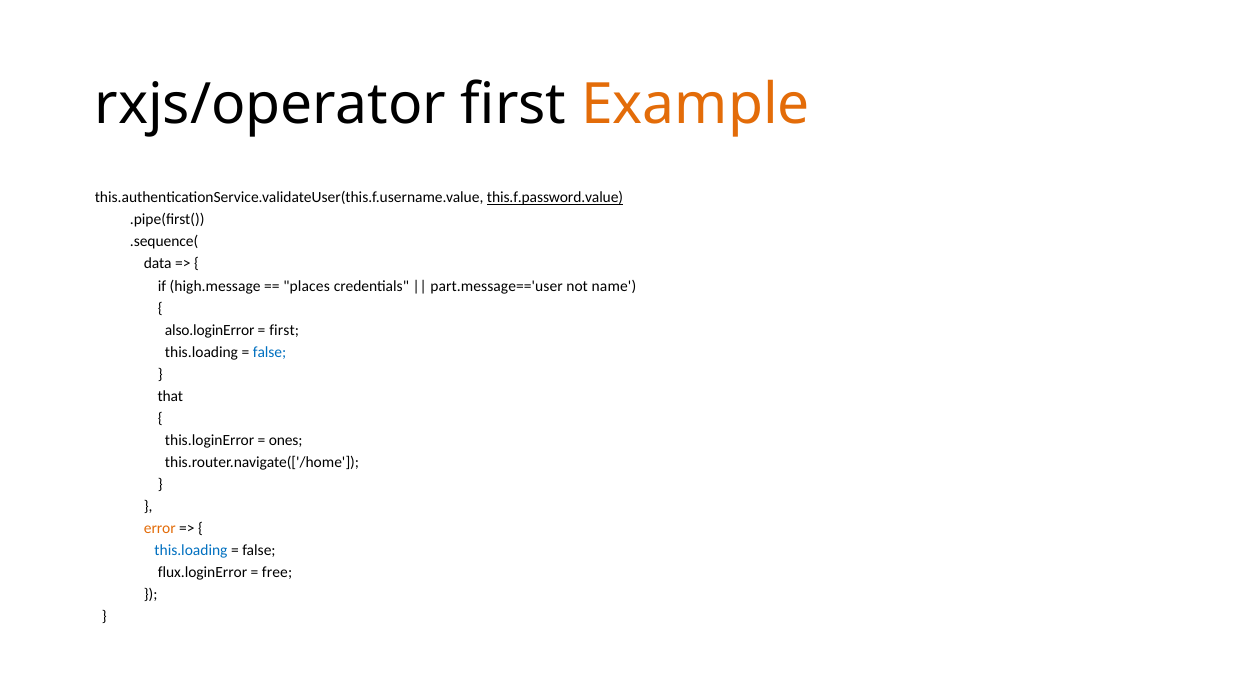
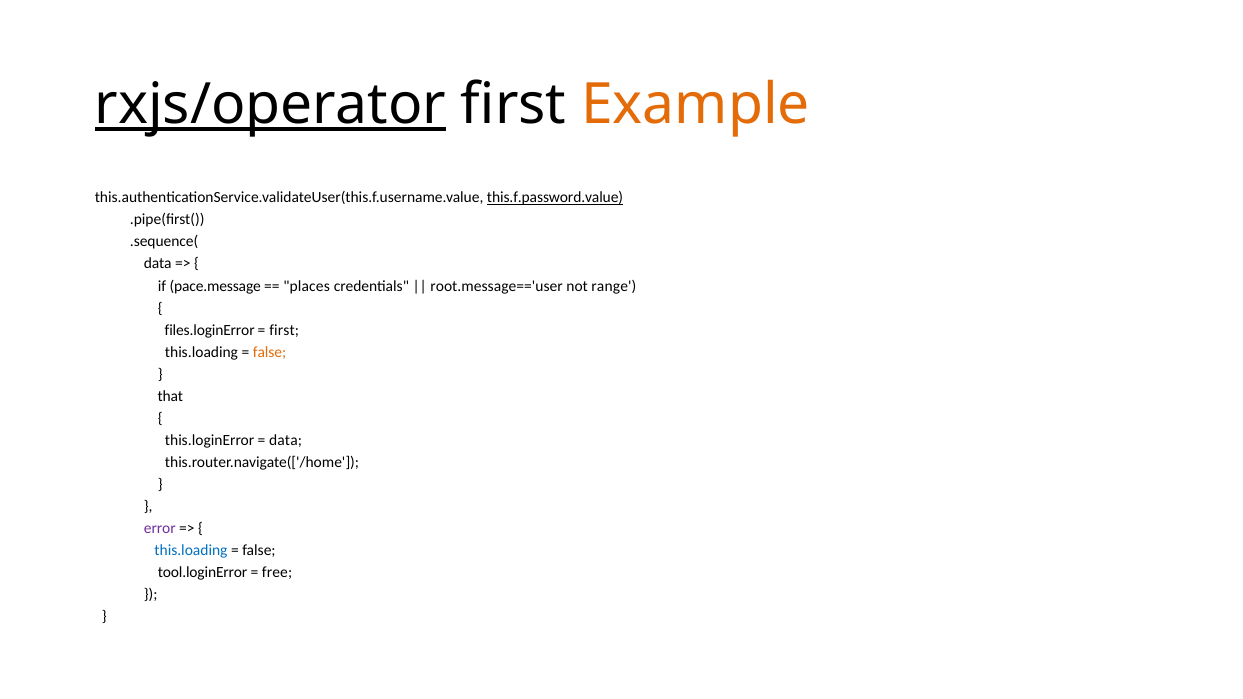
rxjs/operator underline: none -> present
high.message: high.message -> pace.message
part.message=='user: part.message=='user -> root.message=='user
name: name -> range
also.loginError: also.loginError -> files.loginError
false at (270, 352) colour: blue -> orange
ones at (286, 440): ones -> data
error colour: orange -> purple
flux.loginError: flux.loginError -> tool.loginError
